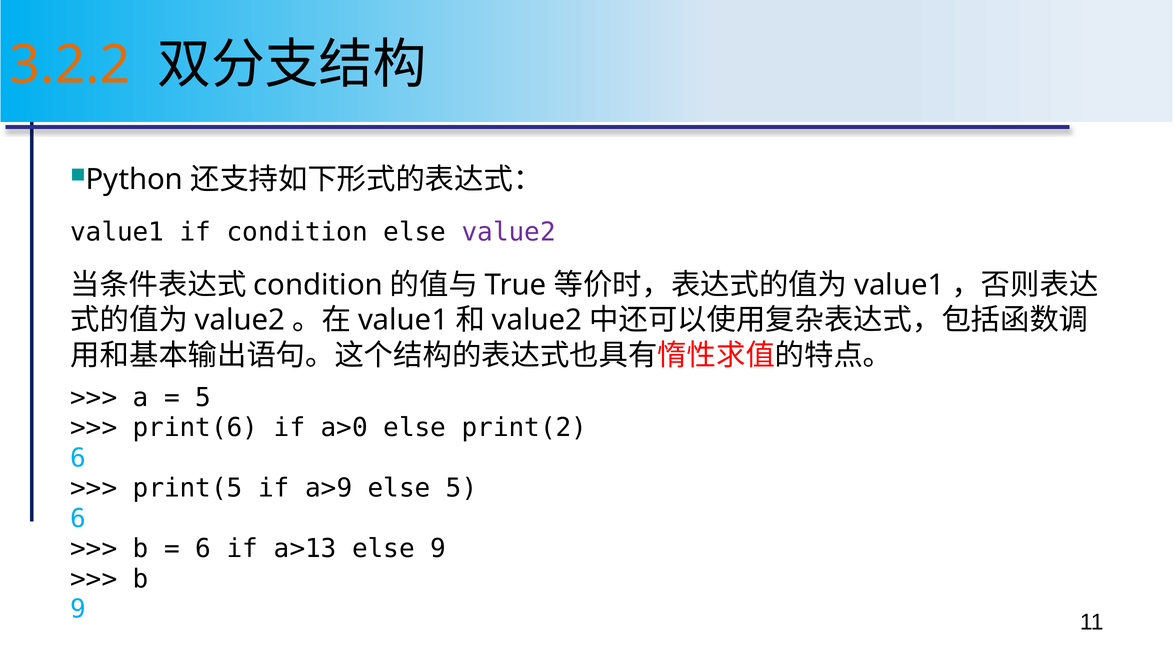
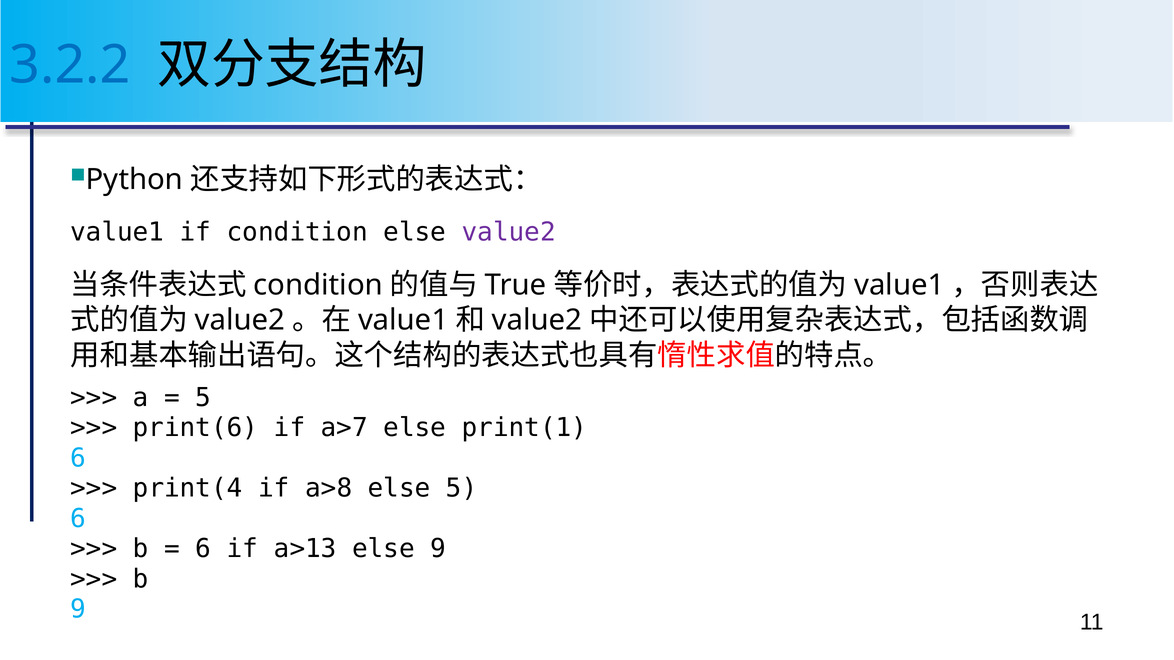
3.2.2 colour: orange -> blue
a>0: a>0 -> a>7
print(2: print(2 -> print(1
print(5: print(5 -> print(4
a>9: a>9 -> a>8
